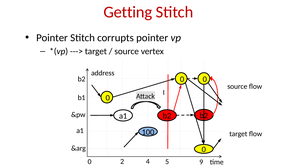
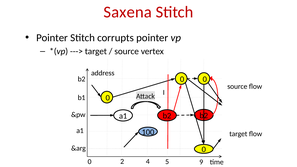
Getting: Getting -> Saxena
